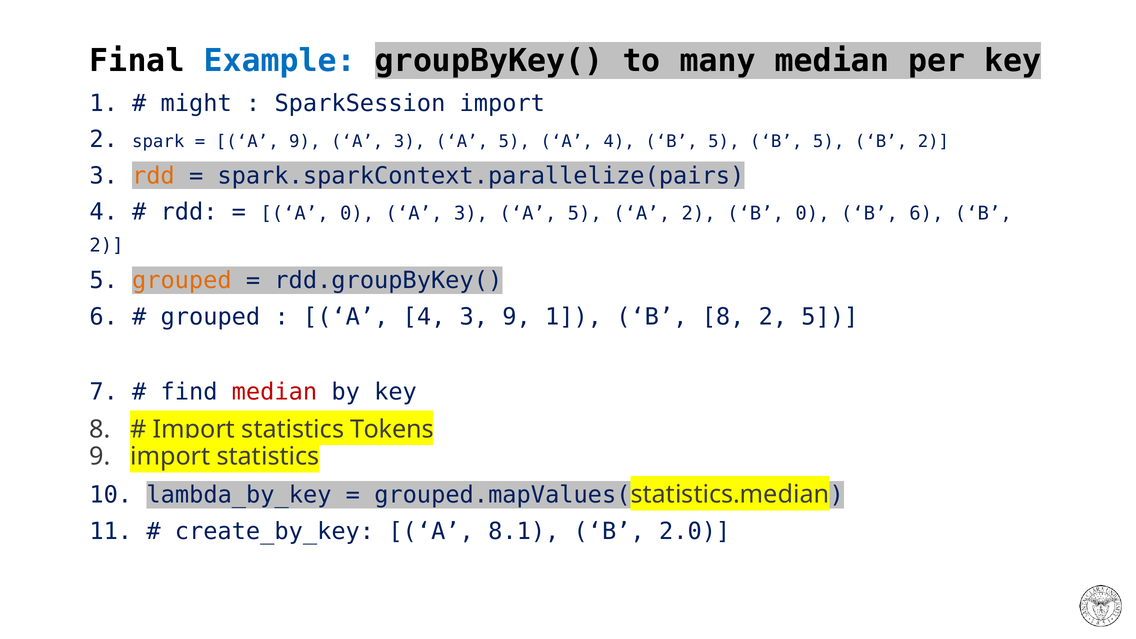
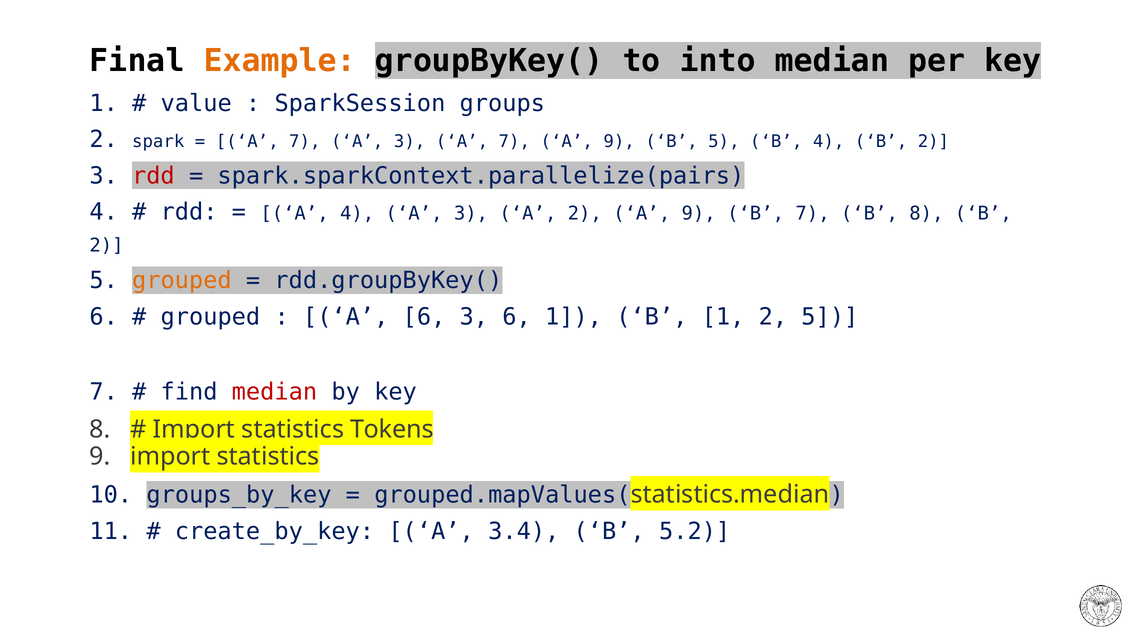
Example colour: blue -> orange
many: many -> into
might: might -> value
SparkSession import: import -> groups
9 at (305, 142): 9 -> 7
5 at (514, 142): 5 -> 7
4 at (619, 142): 4 -> 9
5 B 5: 5 -> 4
rdd at (153, 176) colour: orange -> red
A 0: 0 -> 4
5 at (585, 214): 5 -> 2
2 at (699, 214): 2 -> 9
B 0: 0 -> 7
B 6: 6 -> 8
4 at (424, 317): 4 -> 6
3 9: 9 -> 6
B 8: 8 -> 1
lambda_by_key: lambda_by_key -> groups_by_key
8.1: 8.1 -> 3.4
2.0: 2.0 -> 5.2
